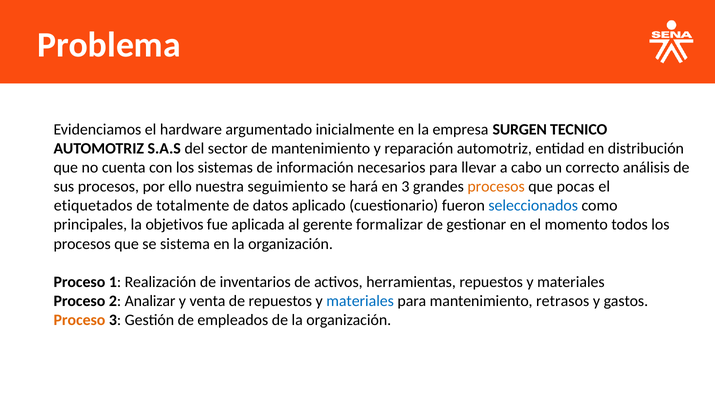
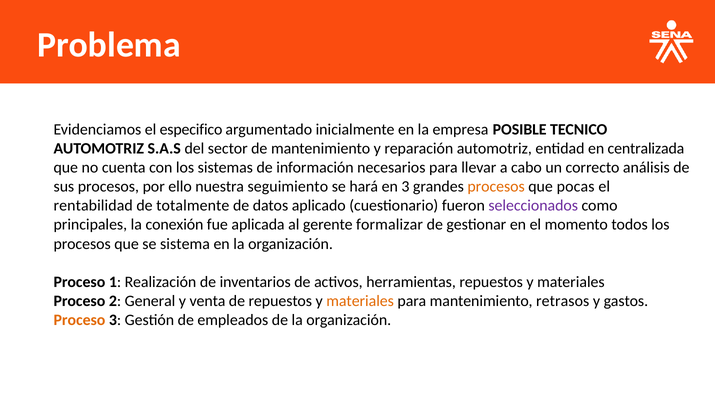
hardware: hardware -> especifico
SURGEN: SURGEN -> POSIBLE
distribución: distribución -> centralizada
etiquetados: etiquetados -> rentabilidad
seleccionados colour: blue -> purple
objetivos: objetivos -> conexión
Analizar: Analizar -> General
materiales at (360, 301) colour: blue -> orange
